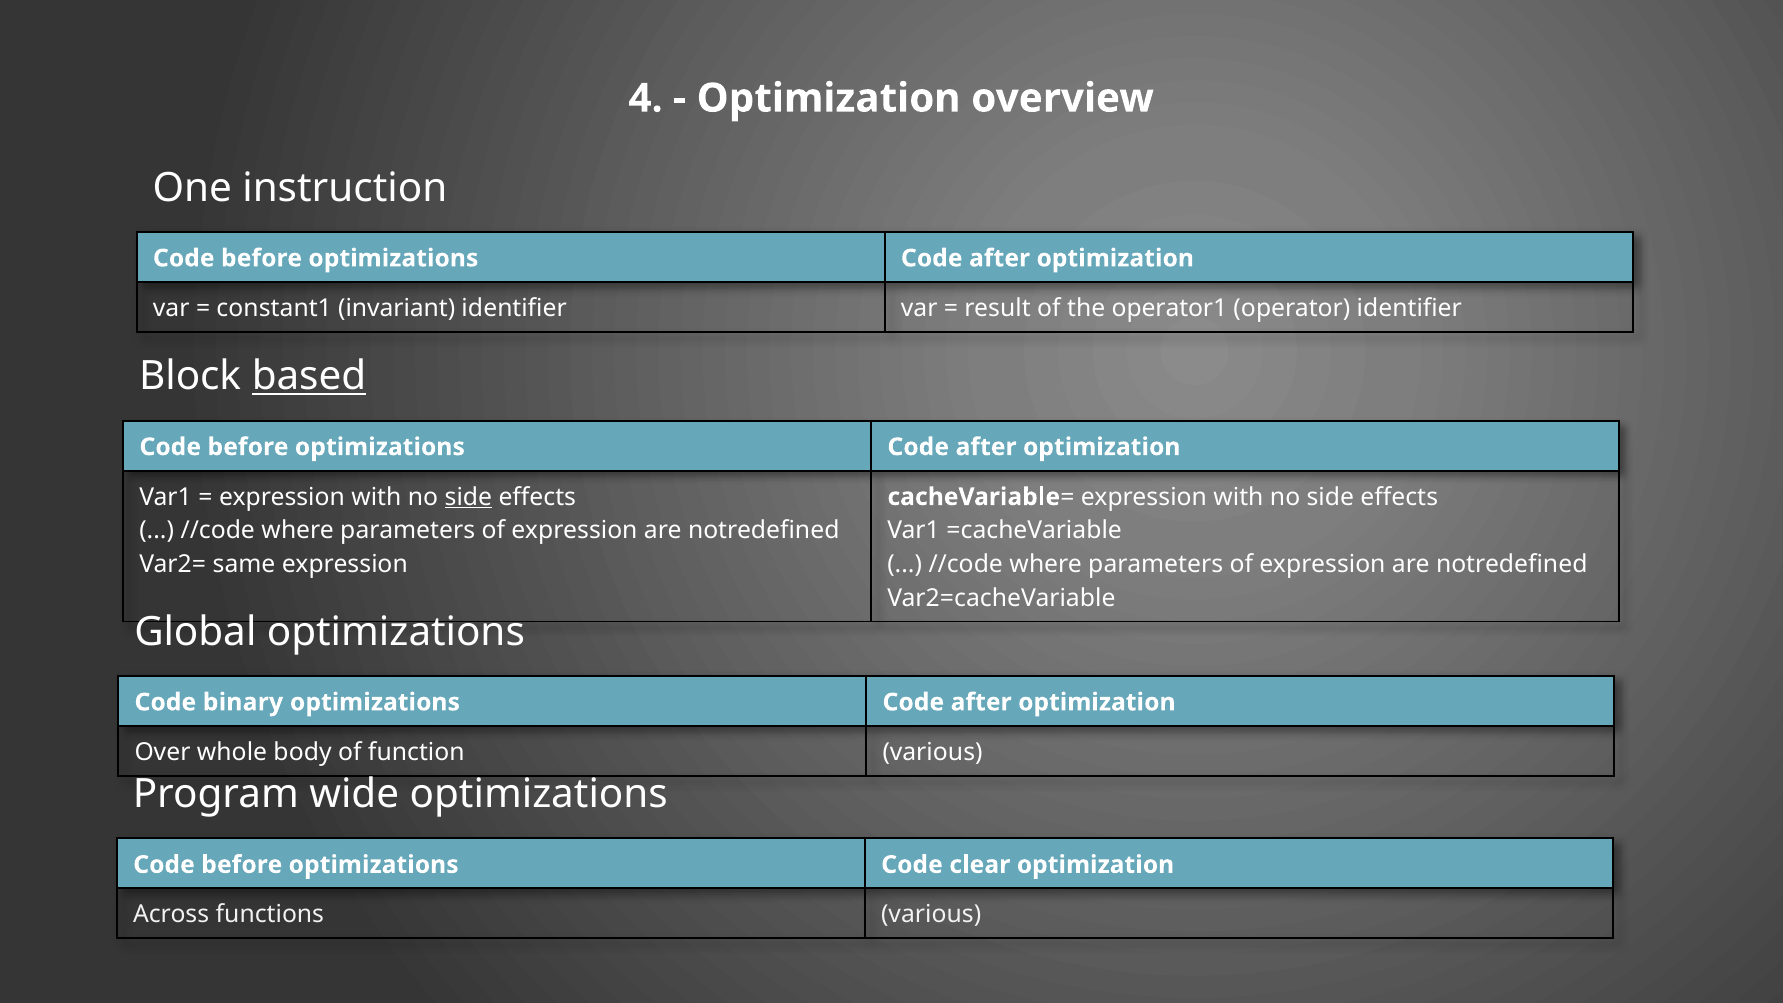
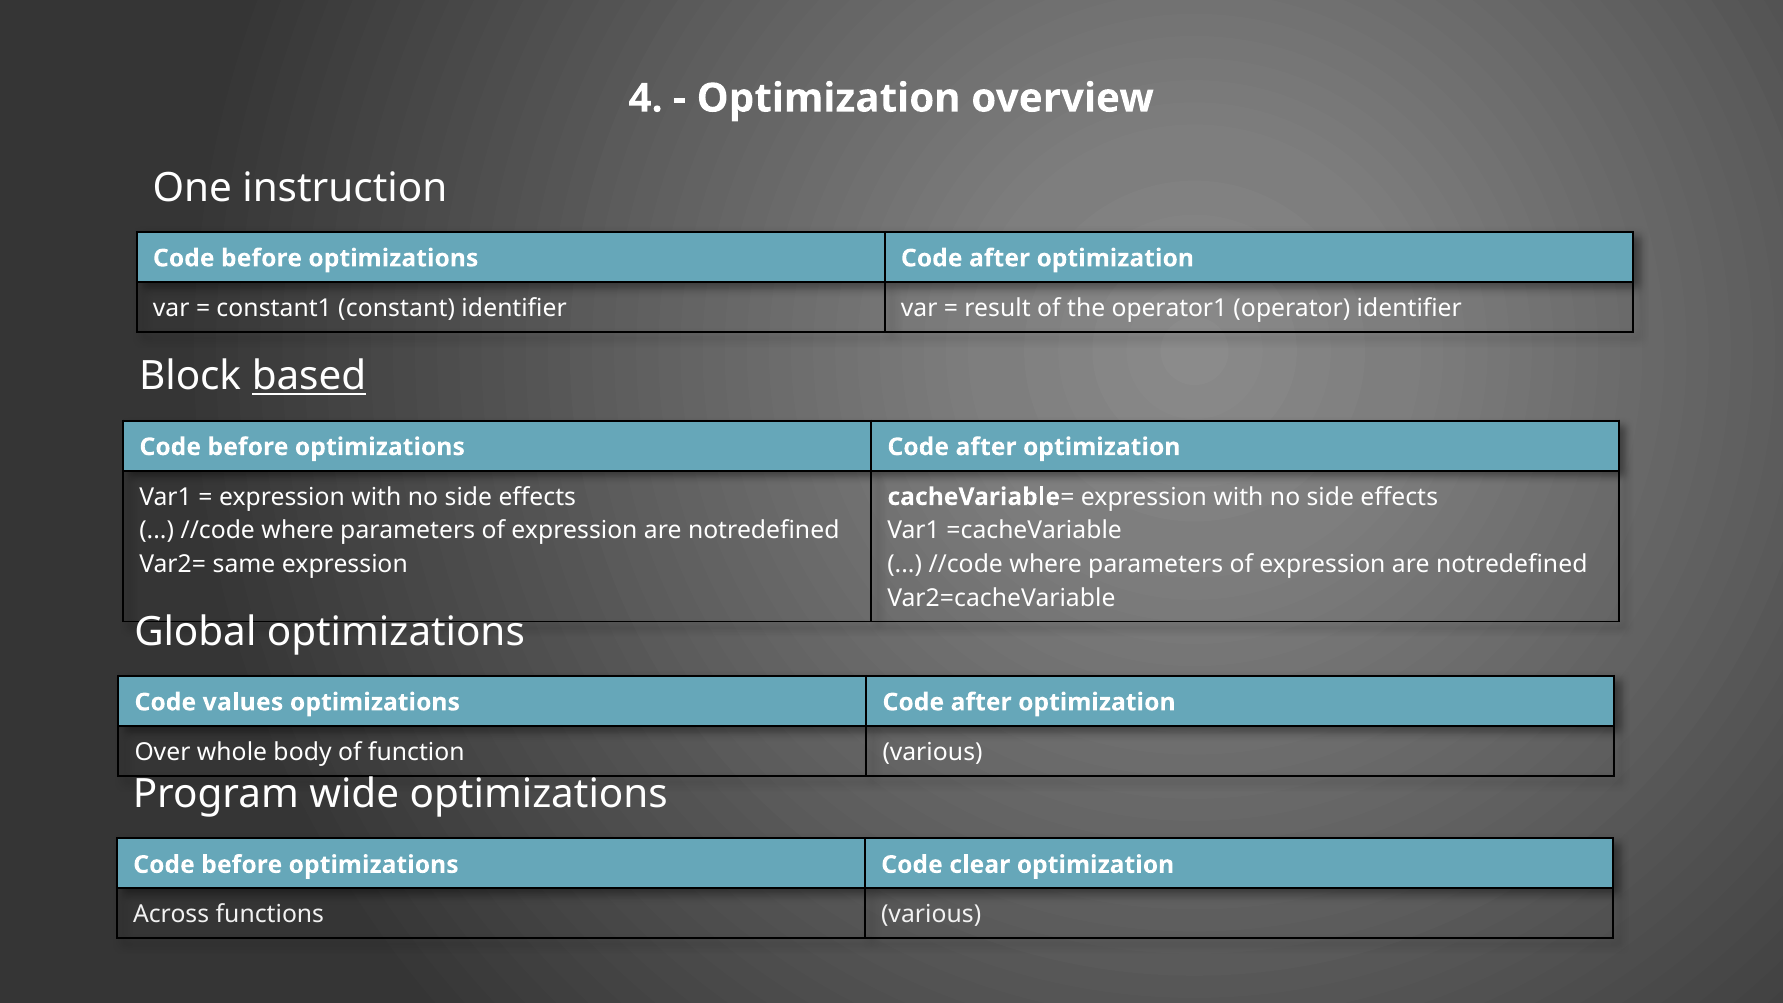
invariant: invariant -> constant
side at (468, 497) underline: present -> none
binary: binary -> values
